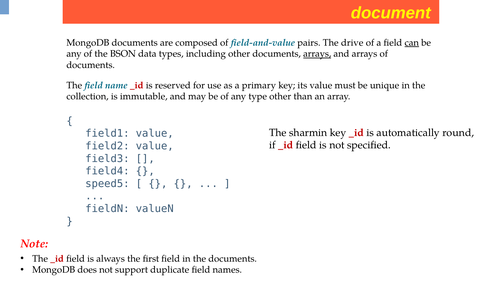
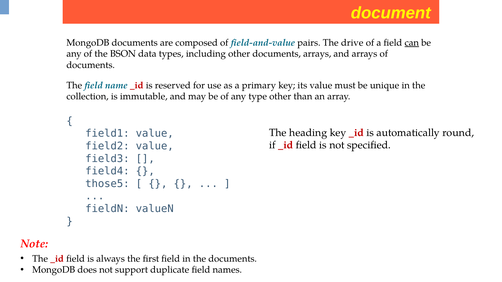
arrays at (317, 54) underline: present -> none
sharmin: sharmin -> heading
speed5: speed5 -> those5
